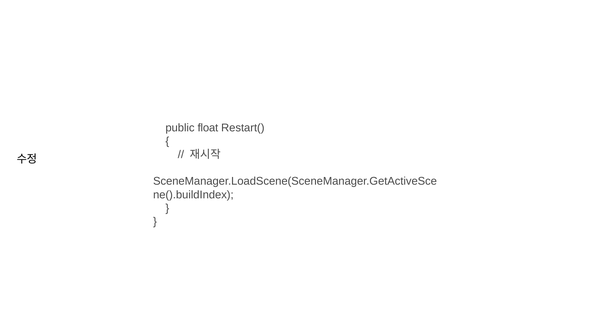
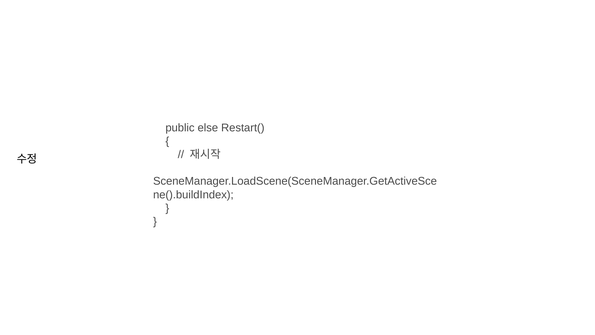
float: float -> else
